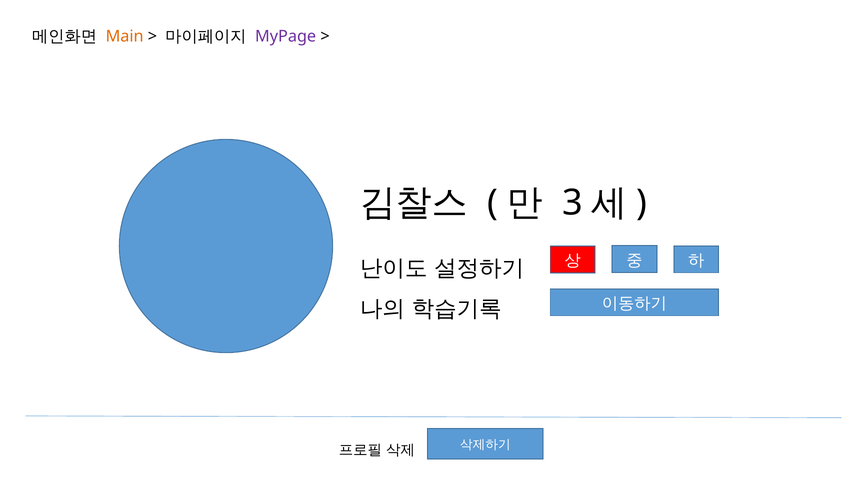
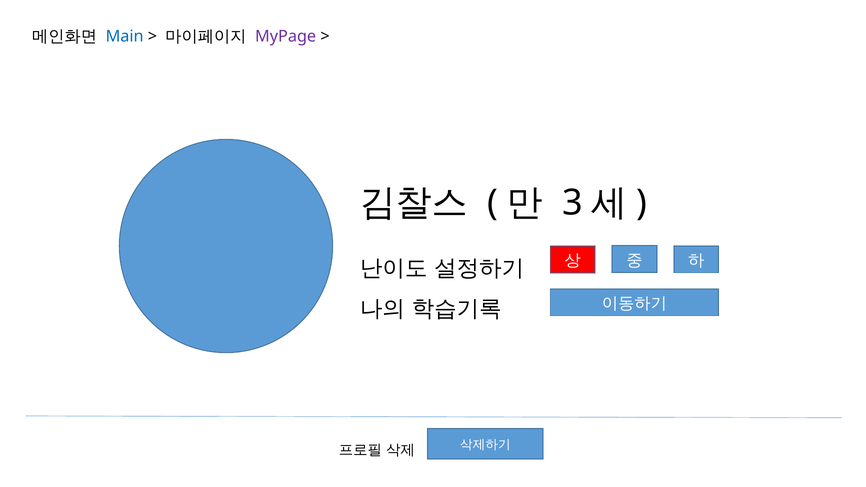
Main colour: orange -> blue
